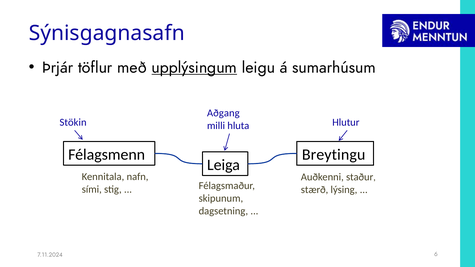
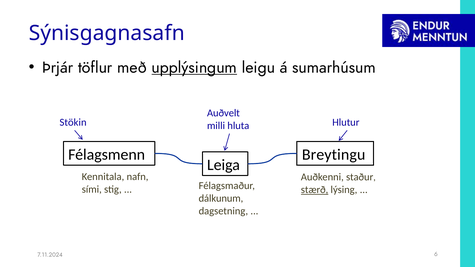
Aðgang: Aðgang -> Auðvelt
stærð underline: none -> present
skipunum: skipunum -> dálkunum
